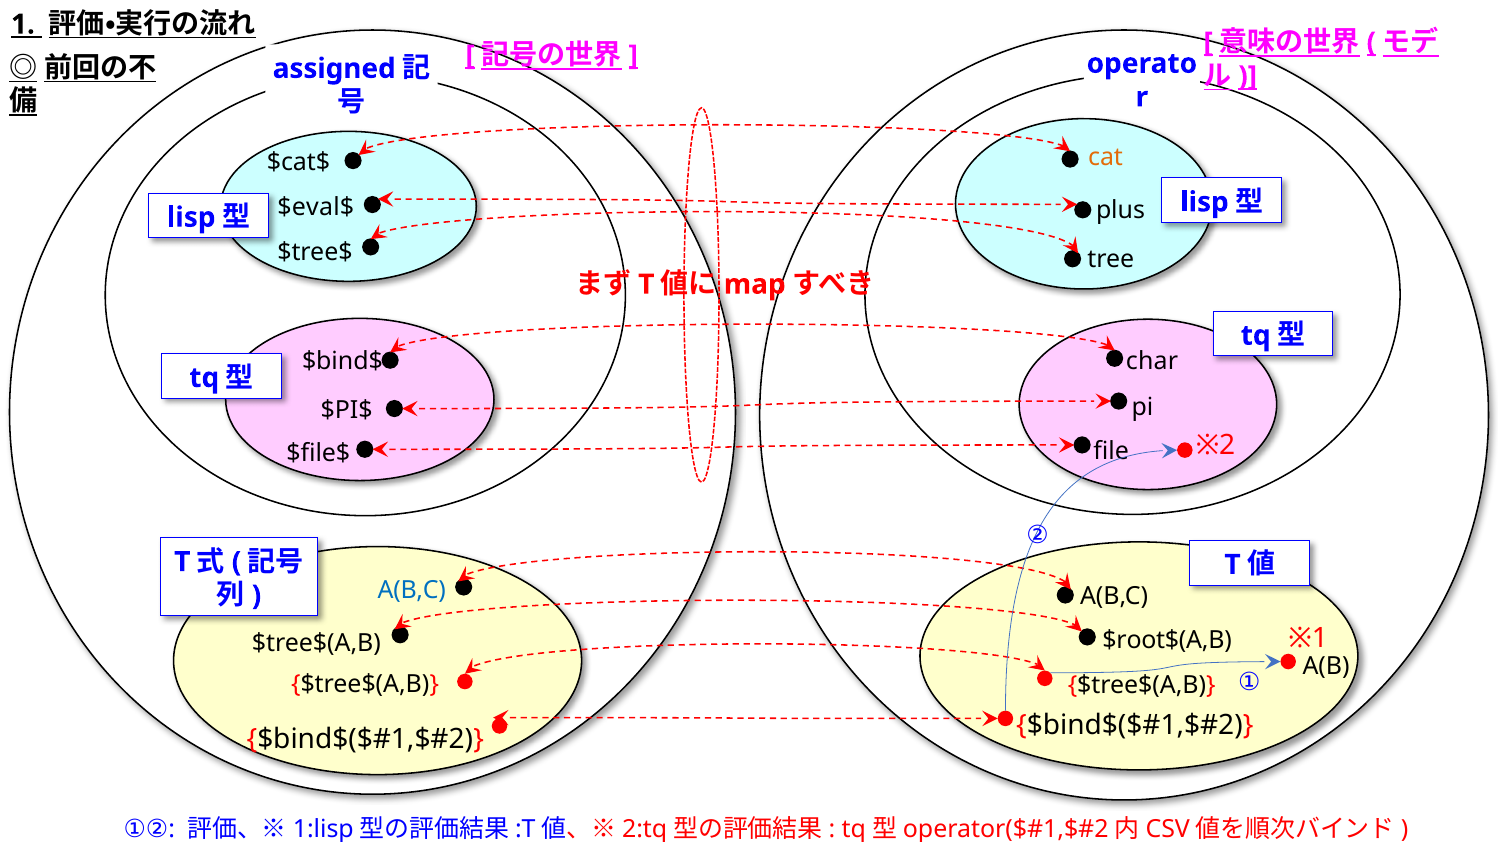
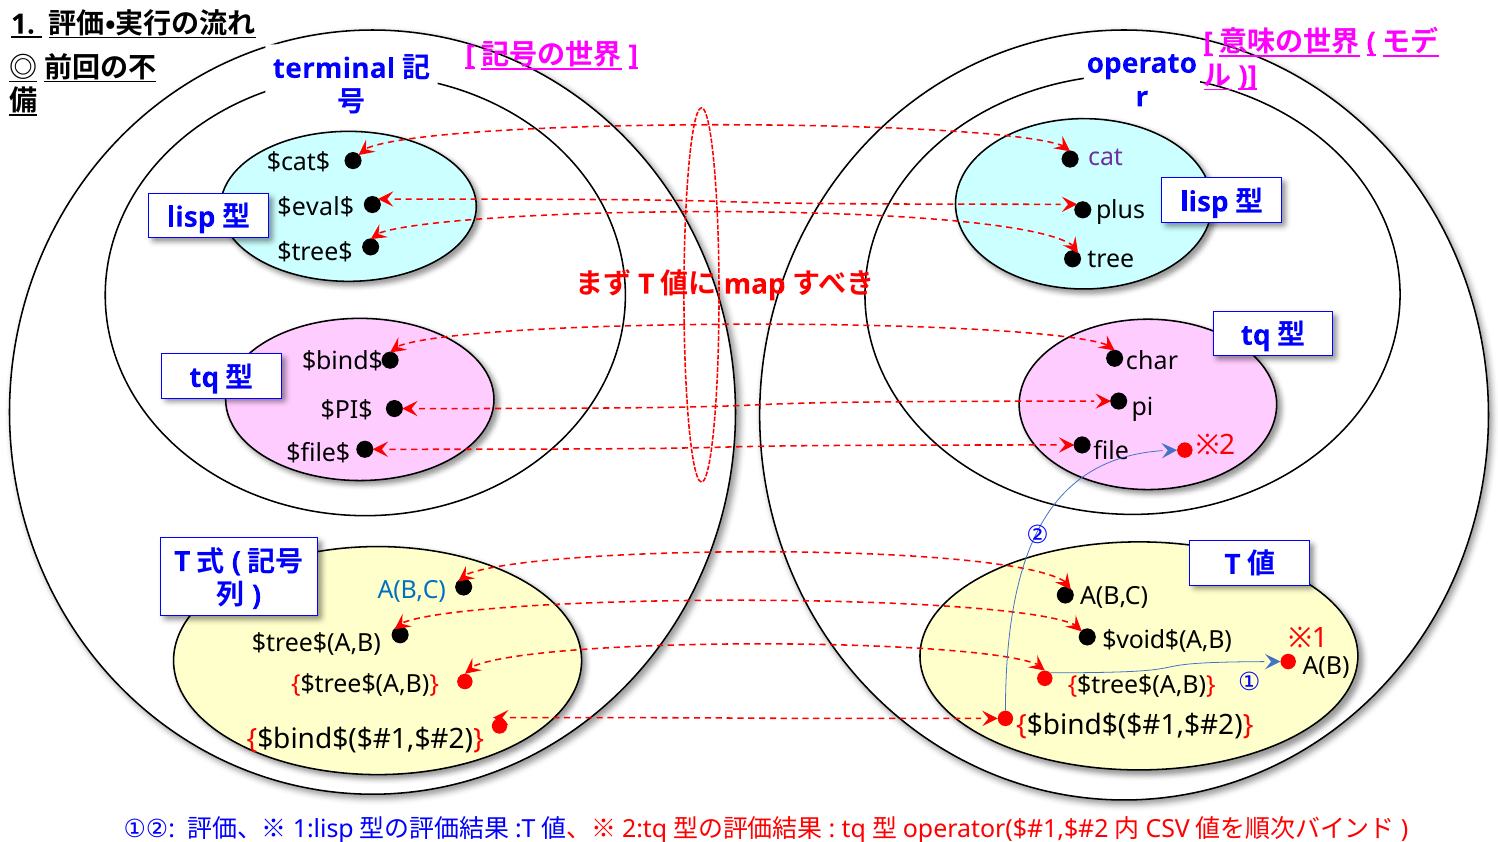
assigned: assigned -> terminal
cat colour: orange -> purple
$root$(A,B: $root$(A,B -> $void$(A,B
